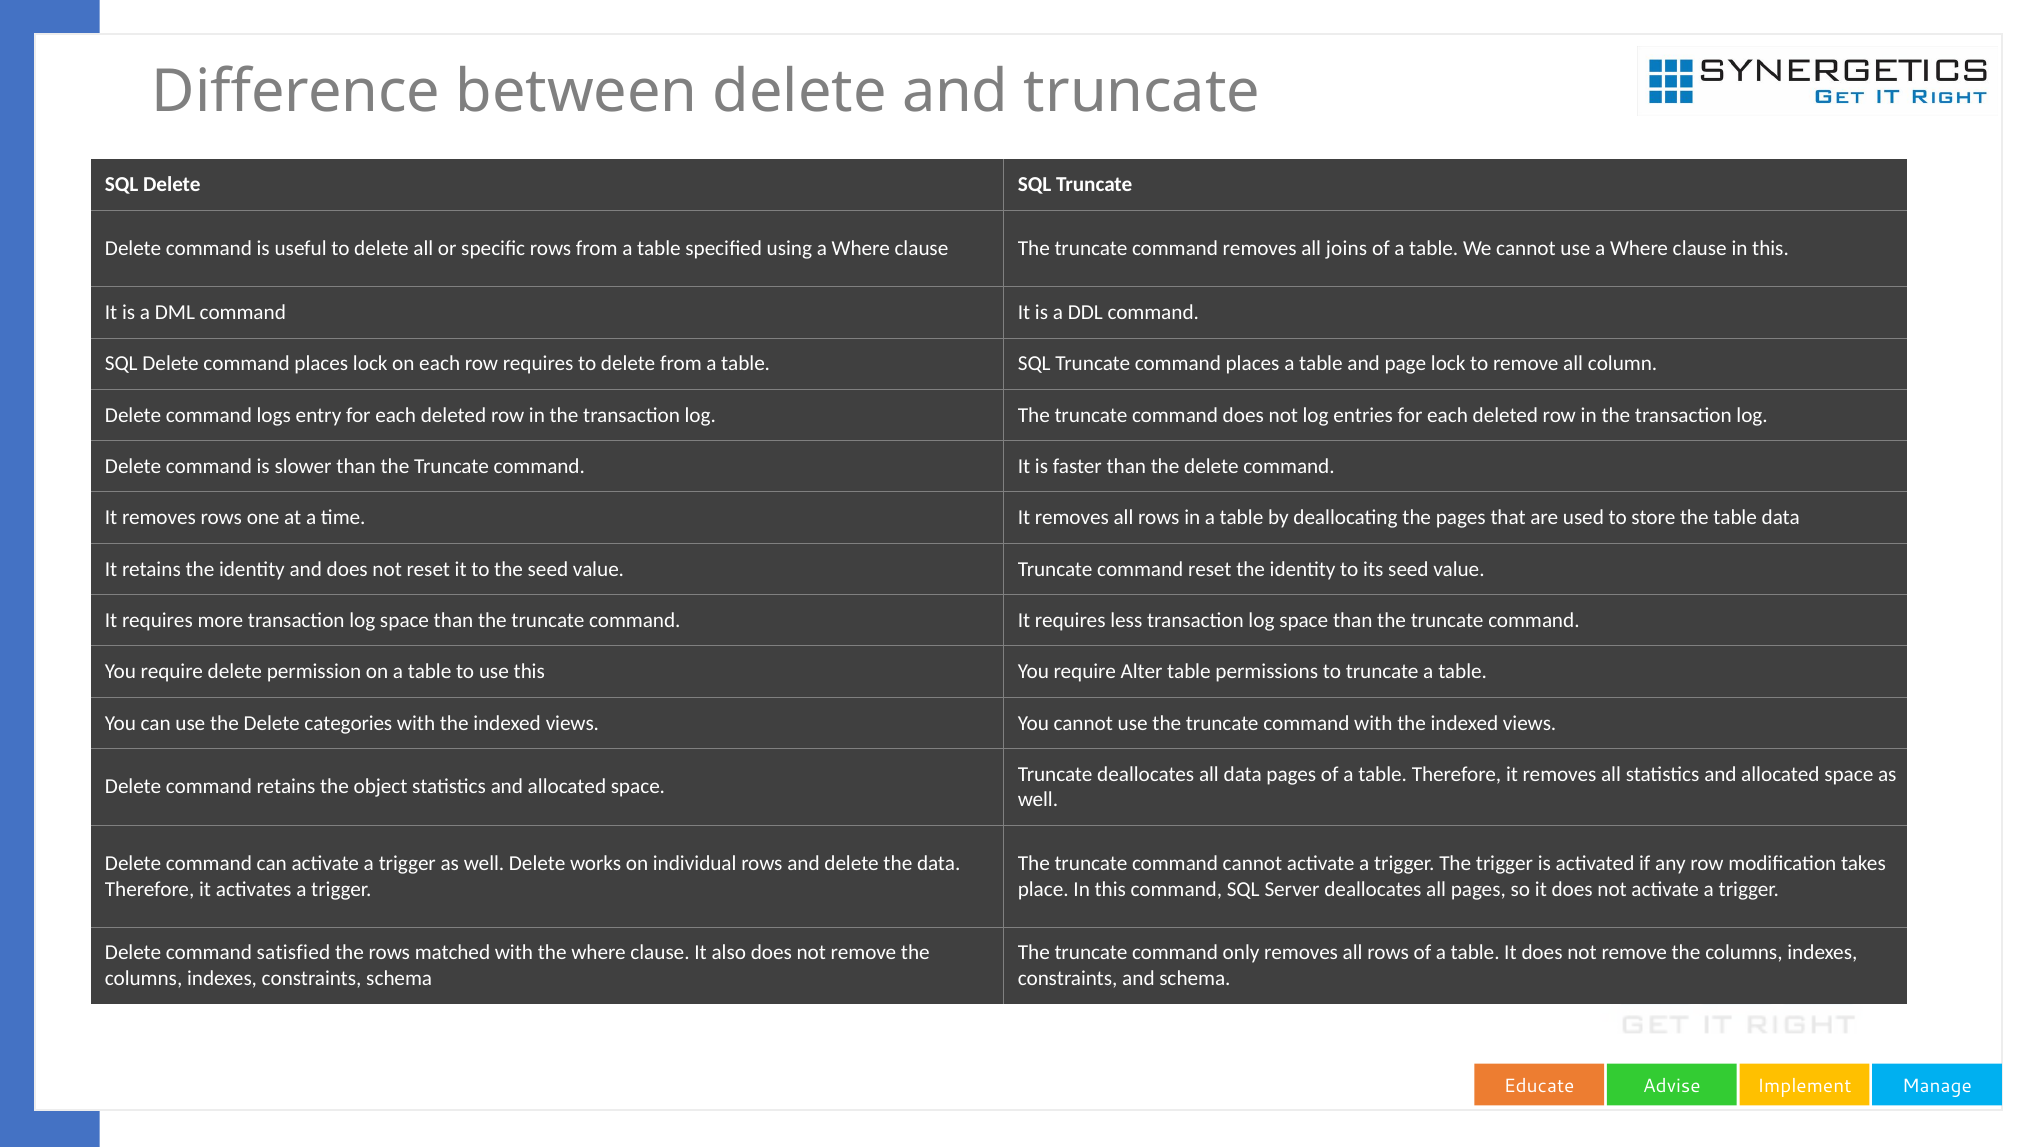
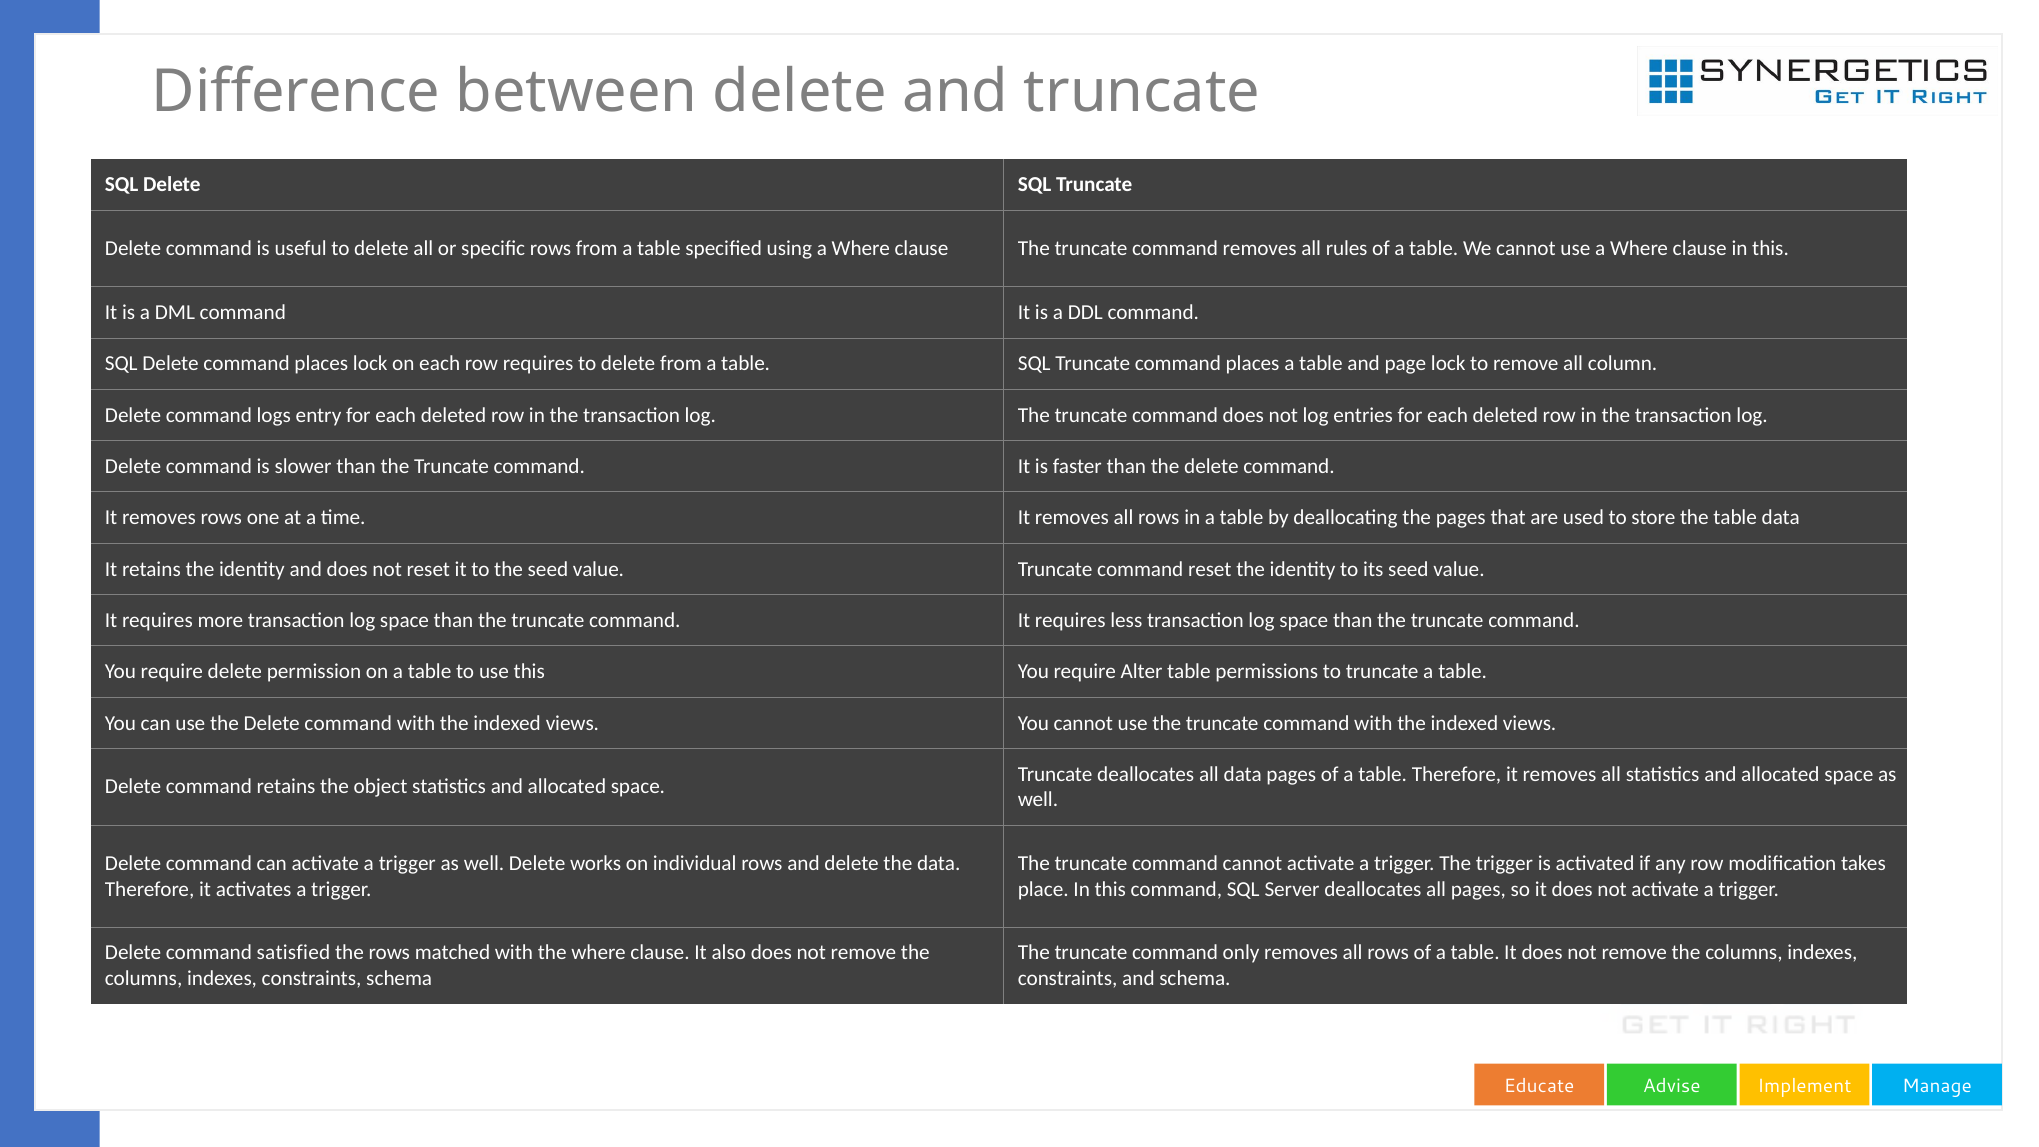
joins: joins -> rules
use the Delete categories: categories -> command
